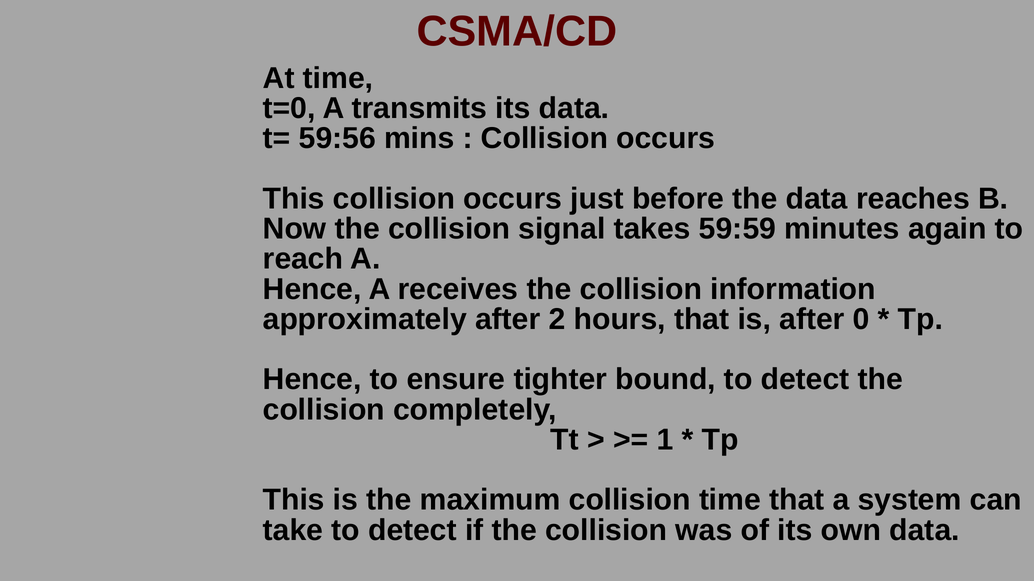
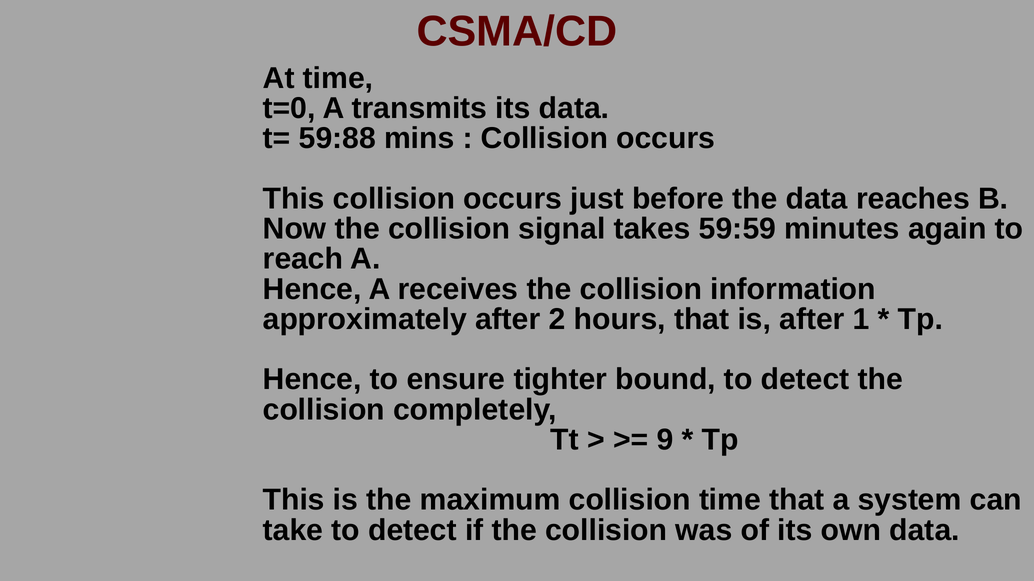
59:56: 59:56 -> 59:88
0: 0 -> 1
1: 1 -> 9
